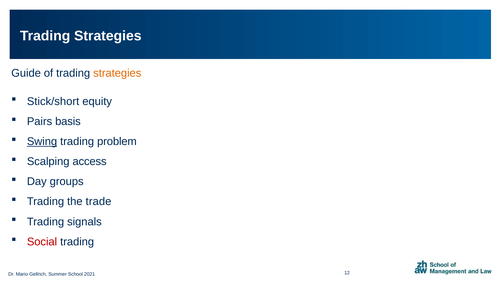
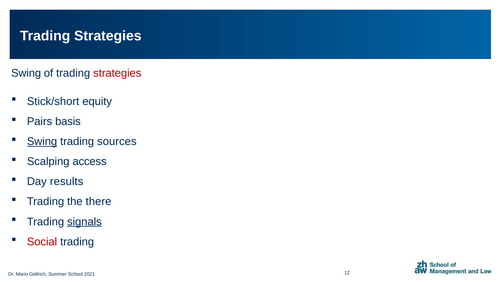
Guide at (26, 73): Guide -> Swing
strategies at (117, 73) colour: orange -> red
problem: problem -> sources
groups: groups -> results
trade: trade -> there
signals underline: none -> present
